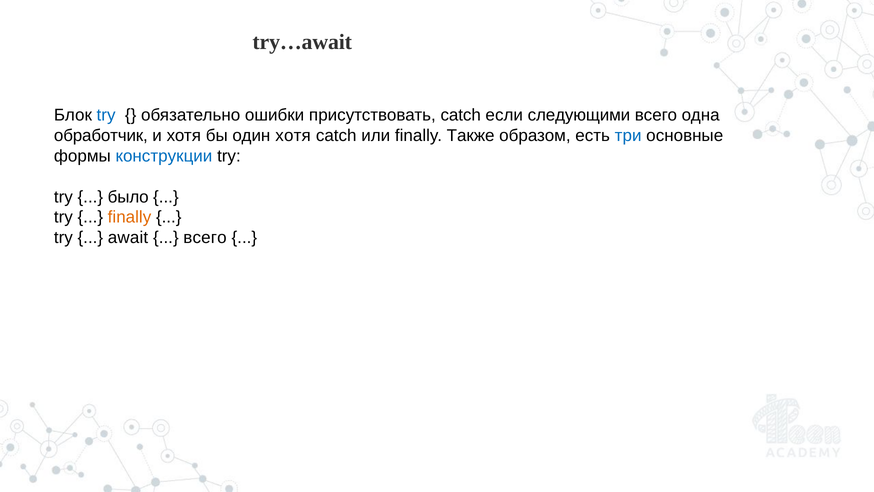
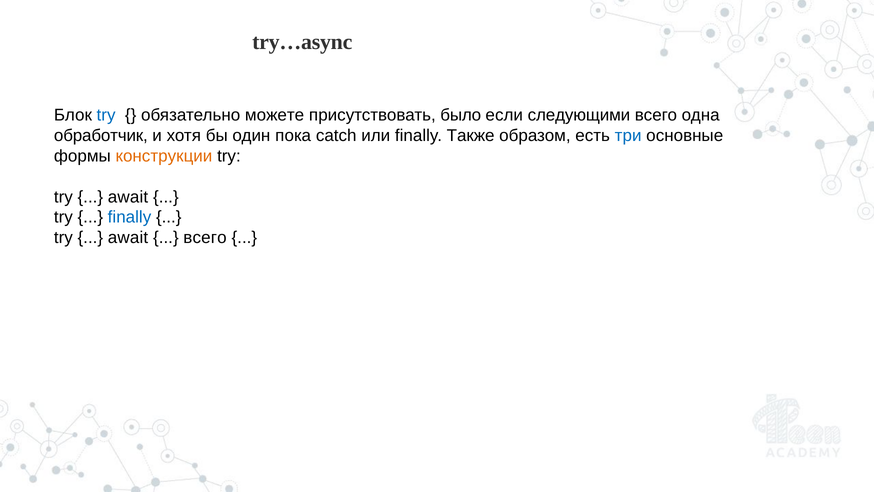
try…await: try…await -> try…async
ошибки: ошибки -> можете
присутствовать catch: catch -> было
один хотя: хотя -> пока
конструкции colour: blue -> orange
было at (128, 197): было -> await
finally at (130, 217) colour: orange -> blue
